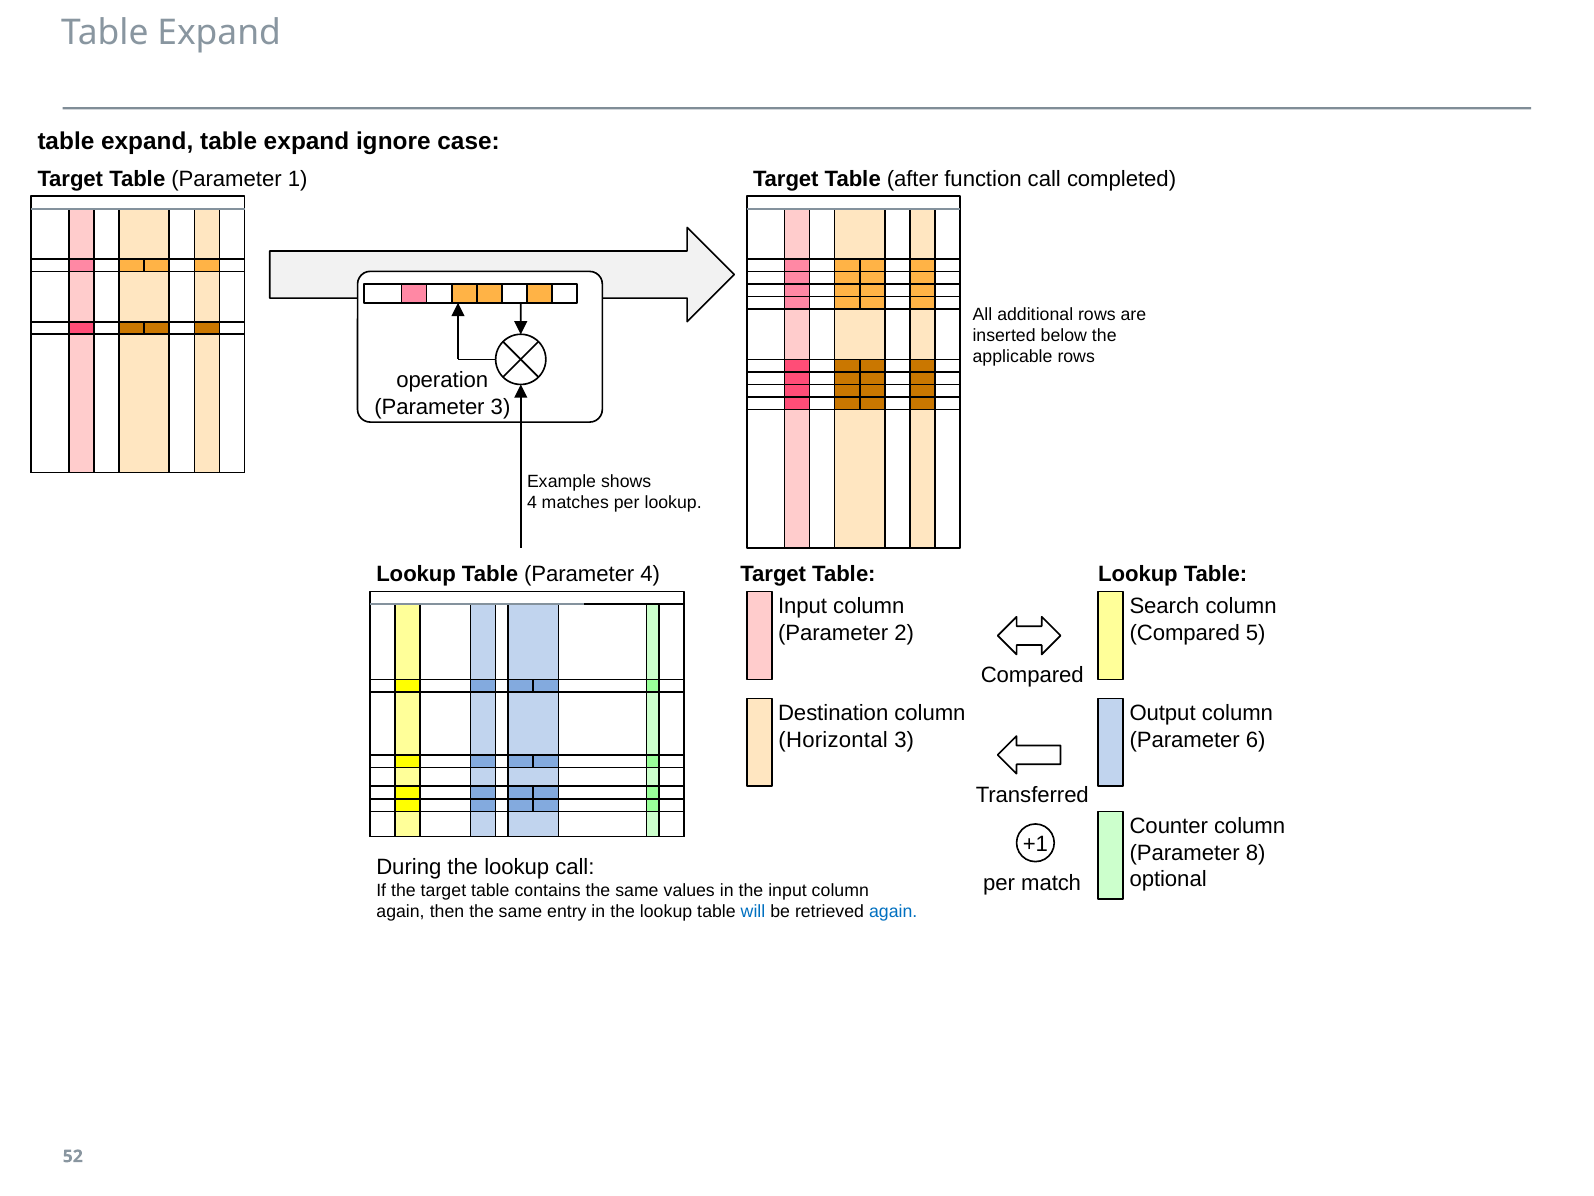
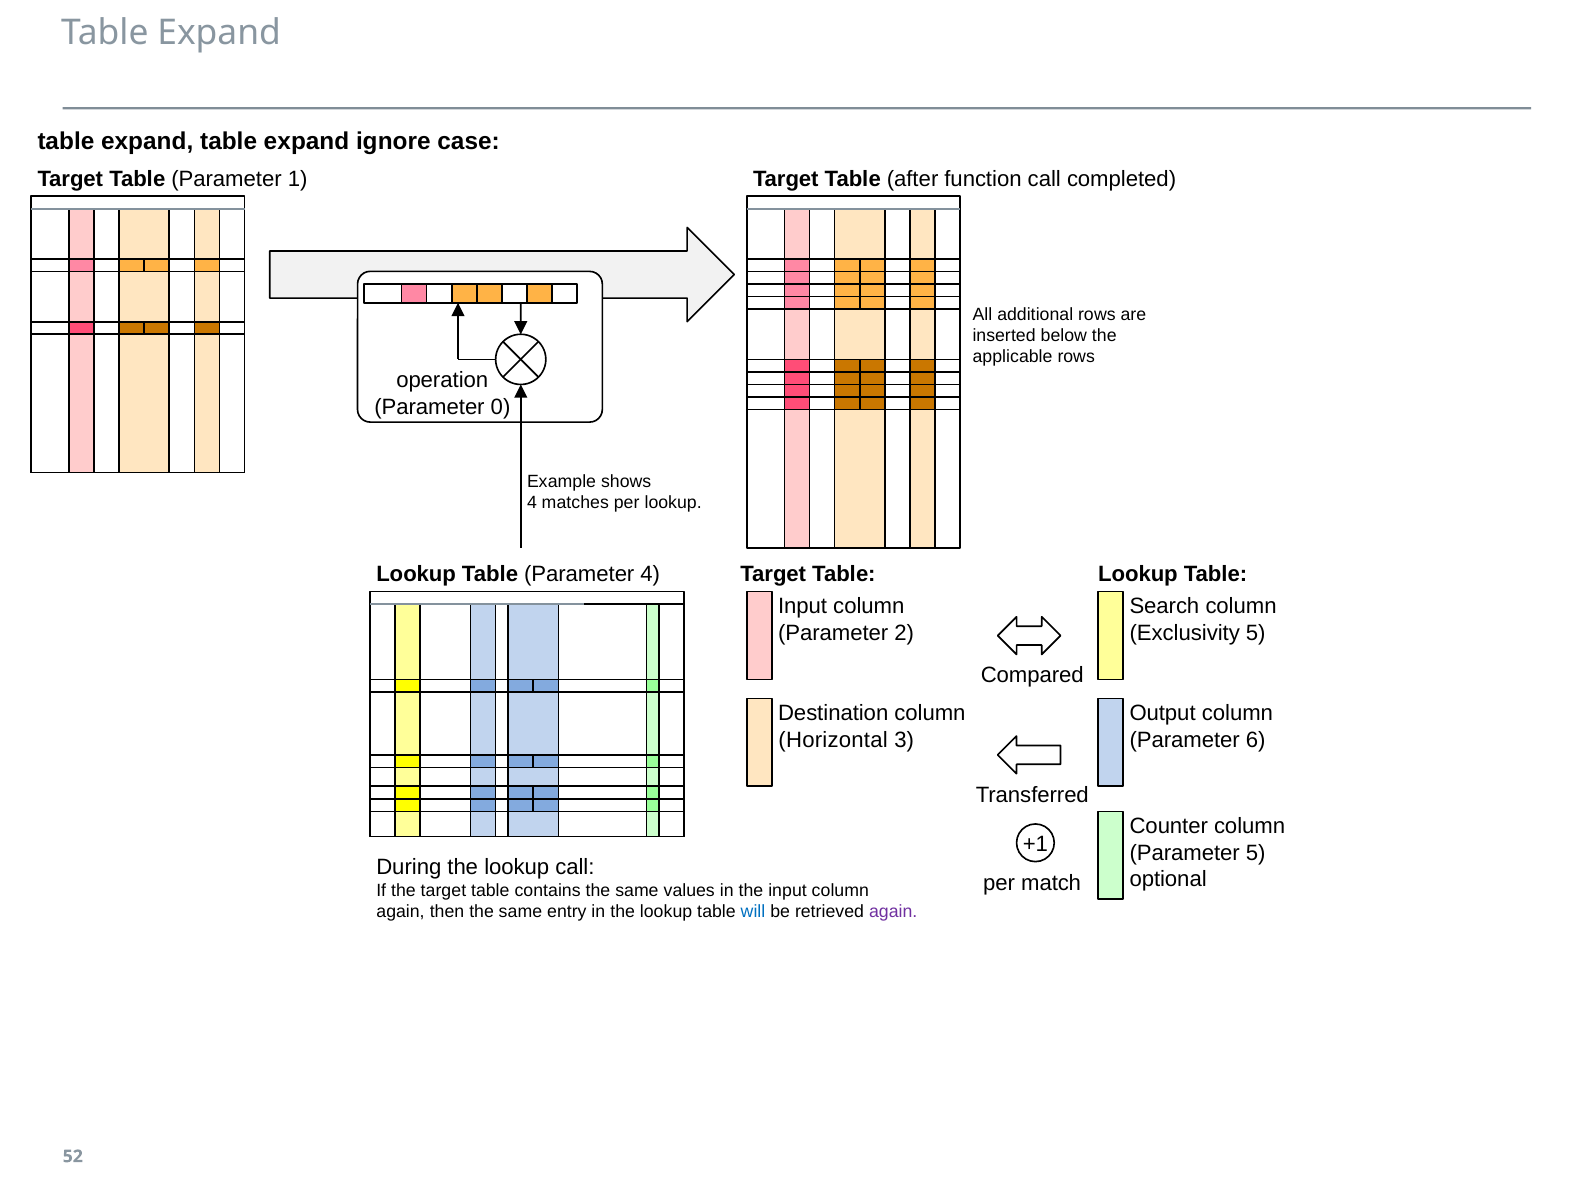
Parameter 3: 3 -> 0
Compared at (1185, 633): Compared -> Exclusivity
Parameter 8: 8 -> 5
again at (893, 912) colour: blue -> purple
